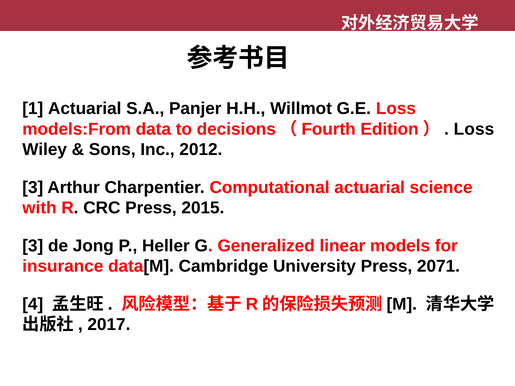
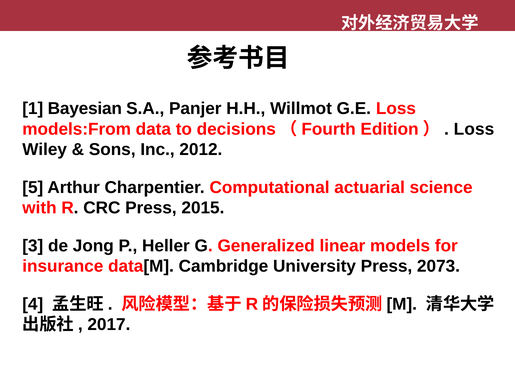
1 Actuarial: Actuarial -> Bayesian
3 at (33, 187): 3 -> 5
2071: 2071 -> 2073
